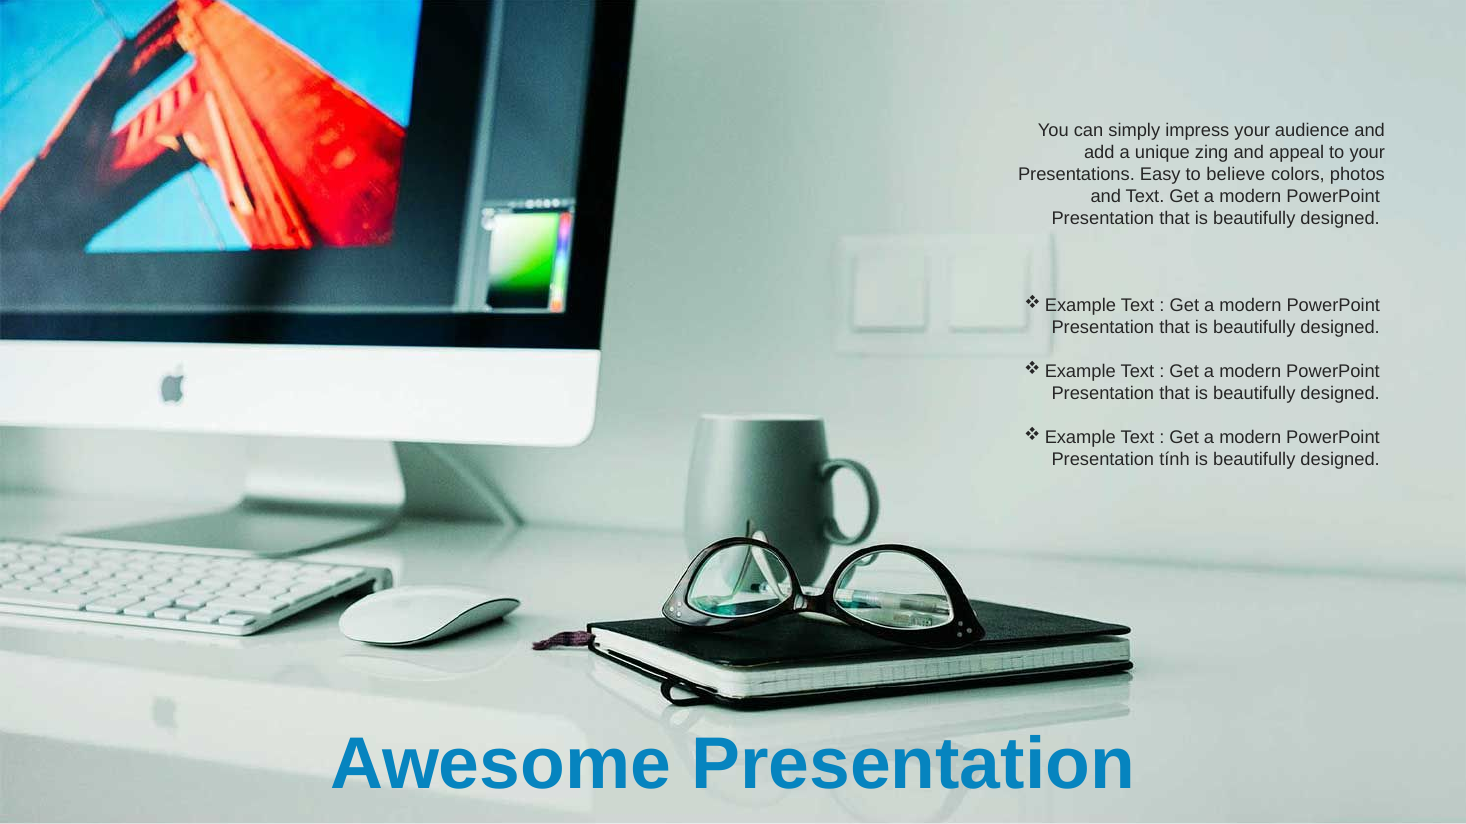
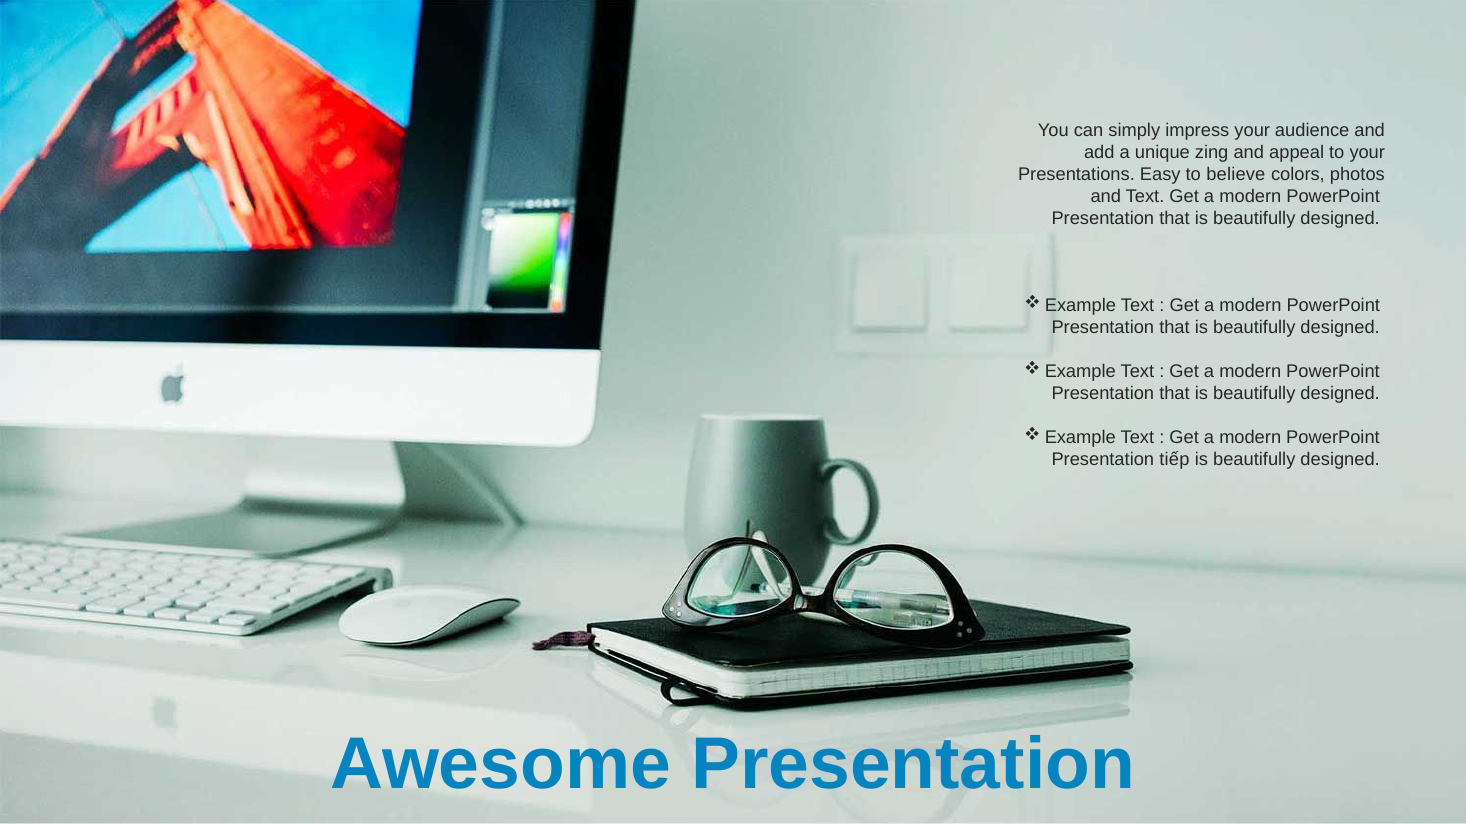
tính: tính -> tiếp
